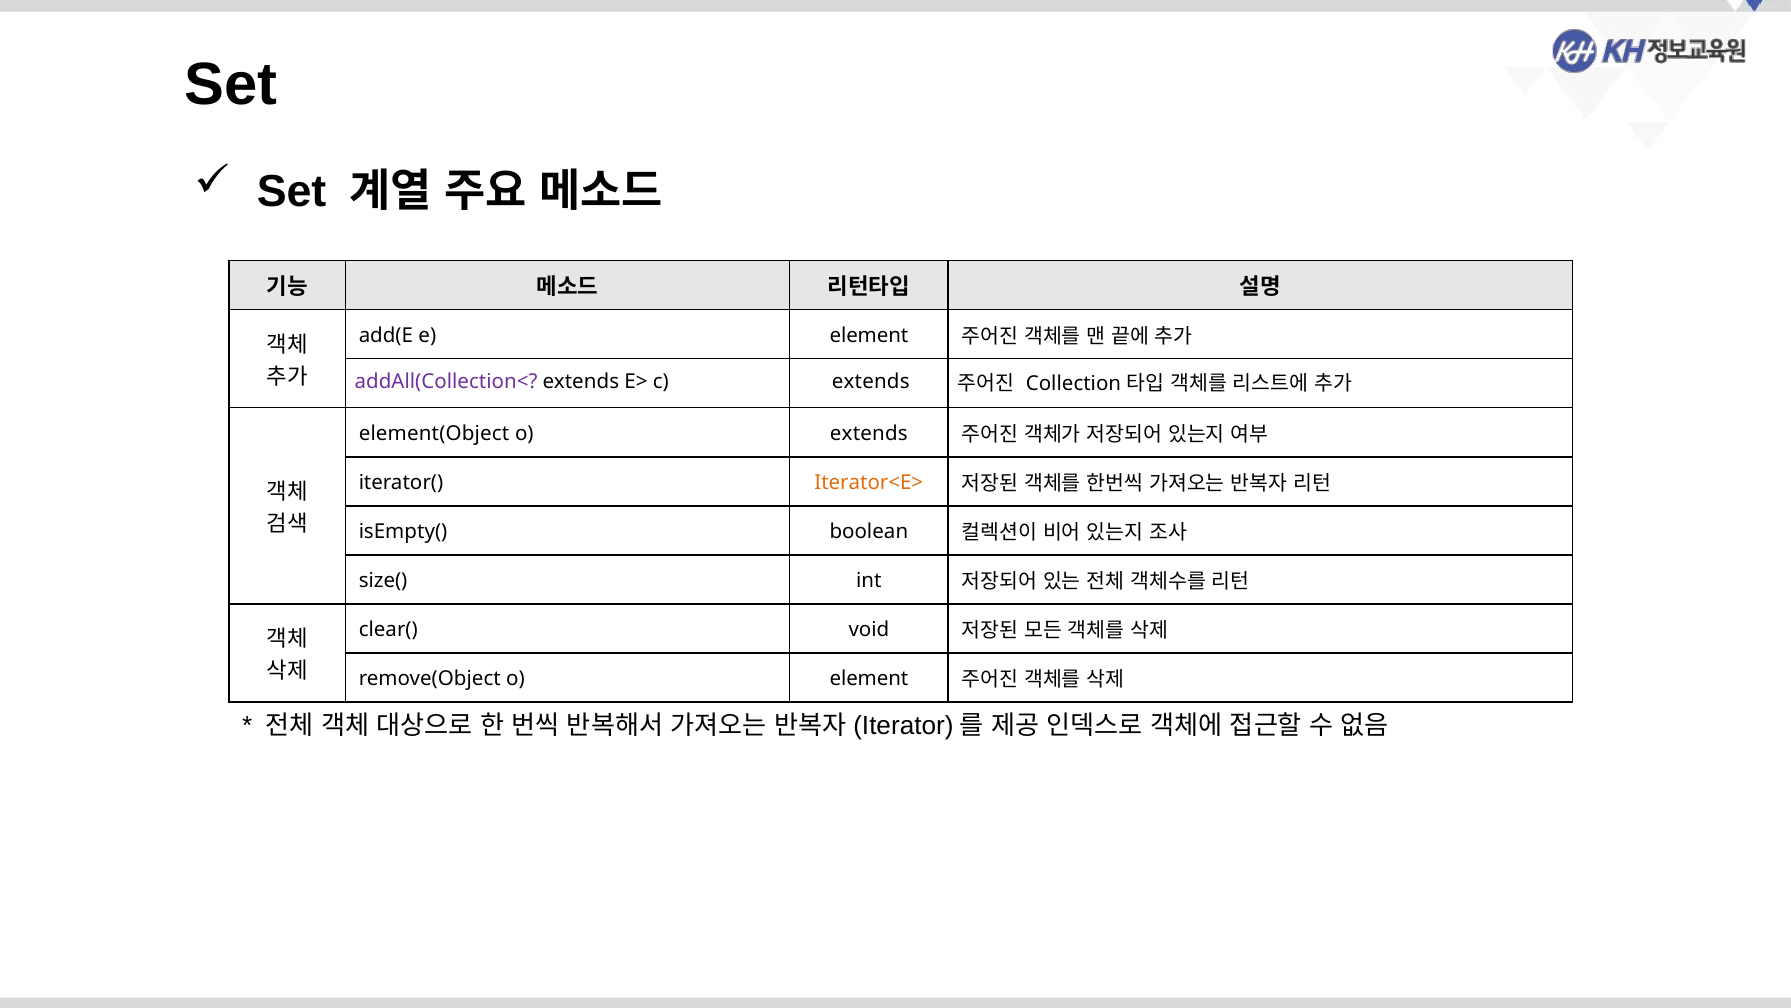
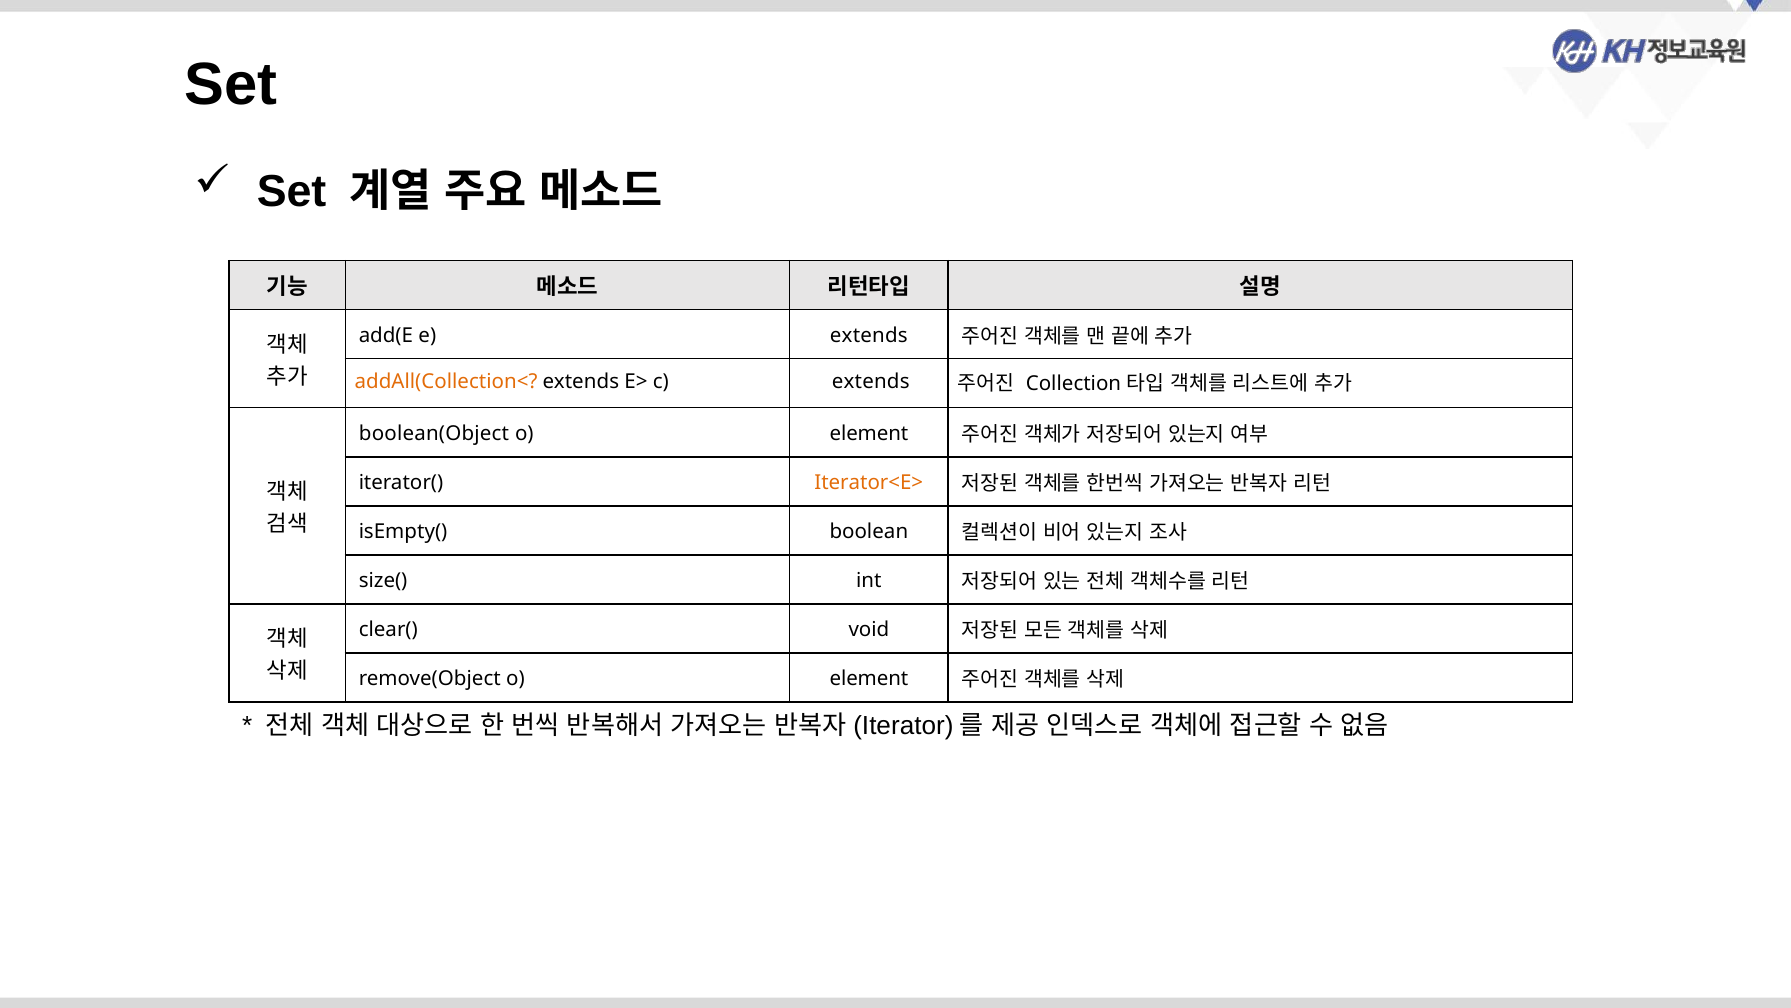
e element: element -> extends
addAll(Collection< colour: purple -> orange
element(Object: element(Object -> boolean(Object
extends at (869, 433): extends -> element
